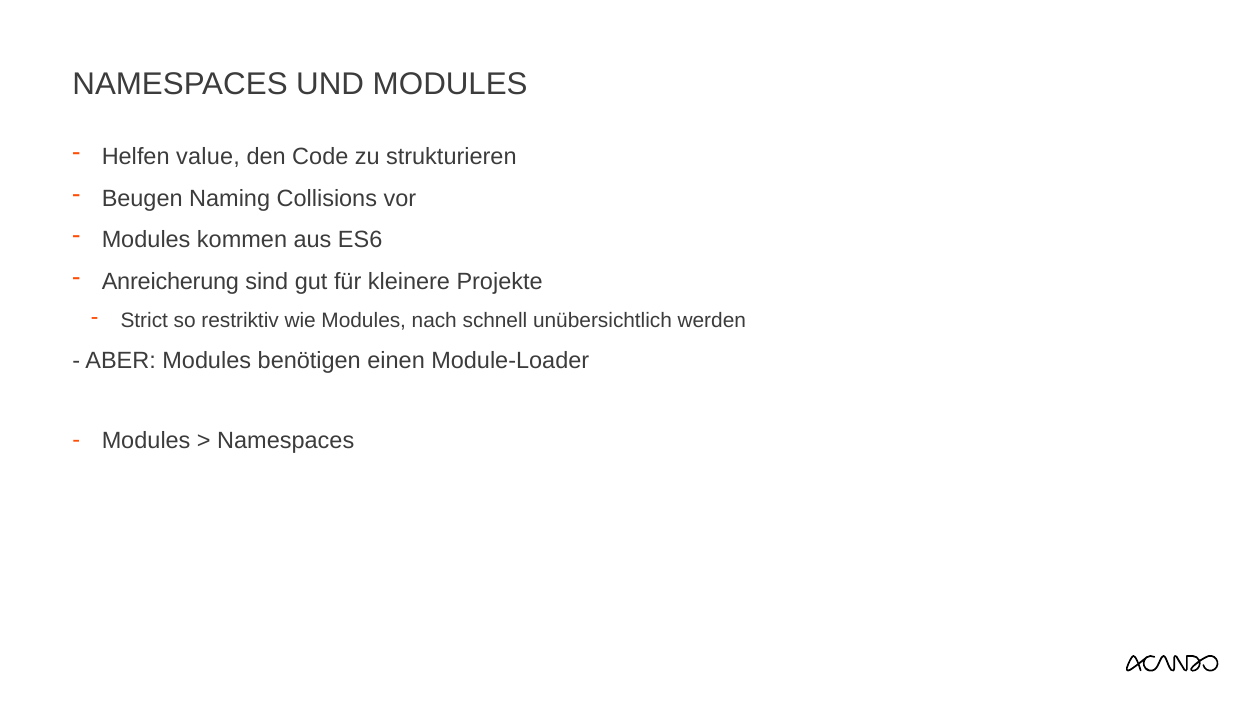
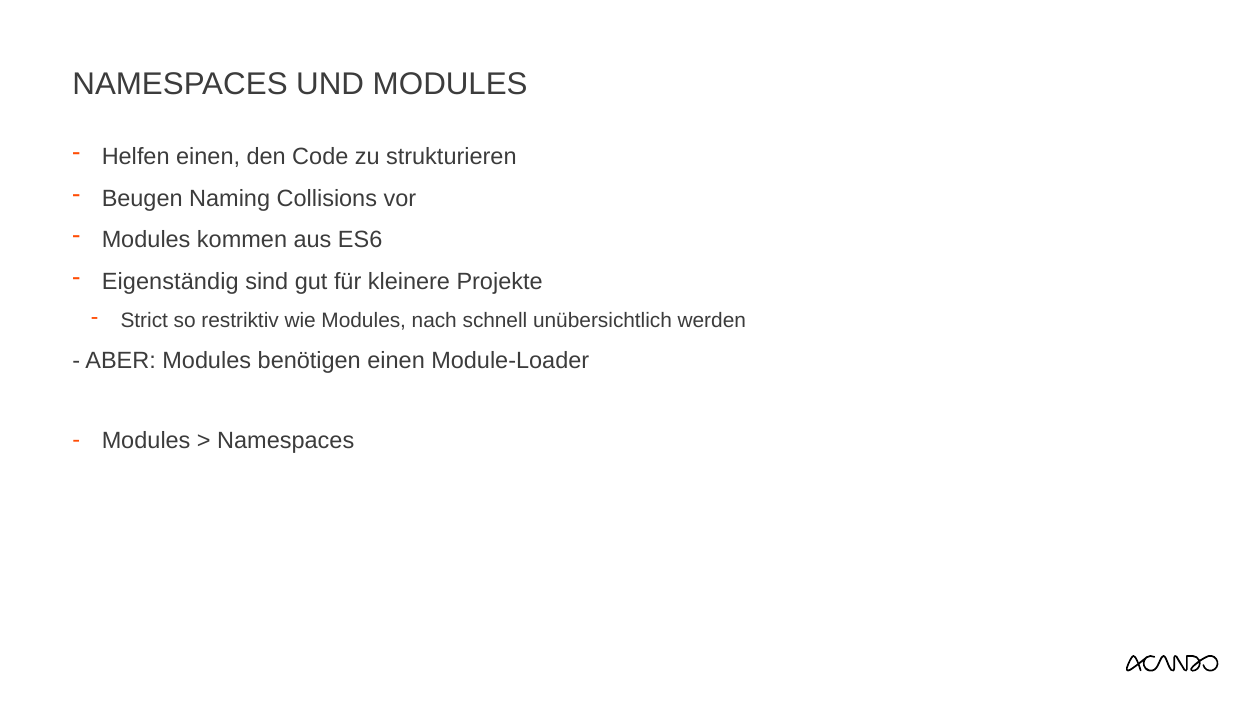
Helfen value: value -> einen
Anreicherung: Anreicherung -> Eigenständig
